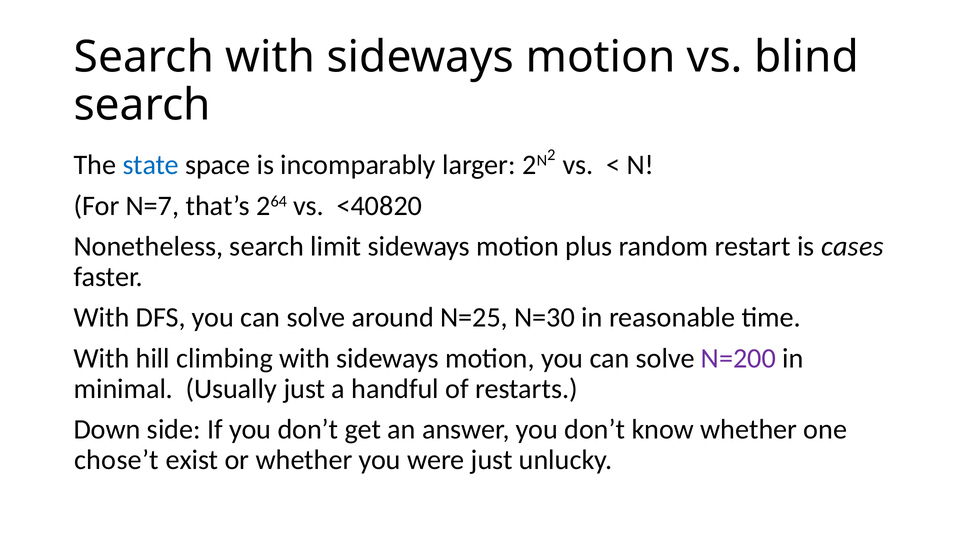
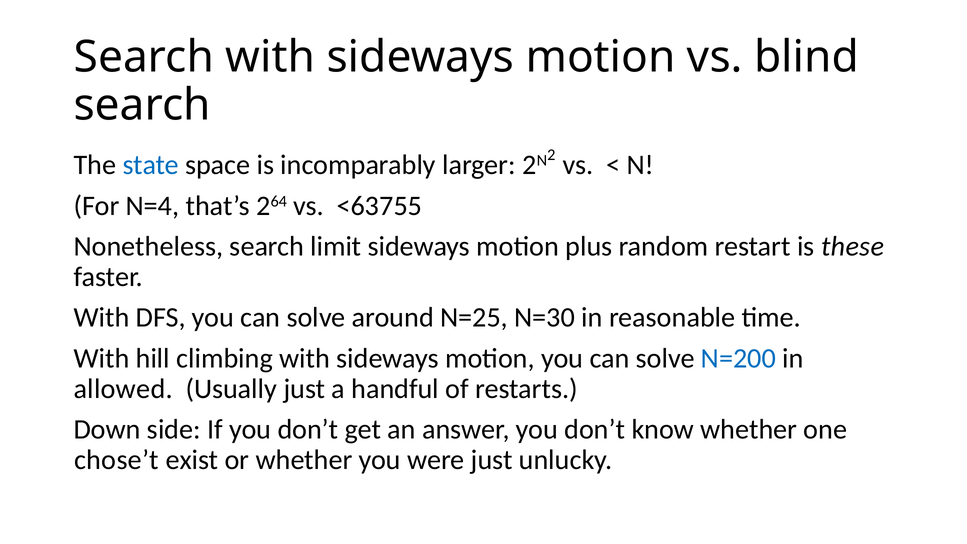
N=7: N=7 -> N=4
<40820: <40820 -> <63755
cases: cases -> these
N=200 colour: purple -> blue
minimal: minimal -> allowed
